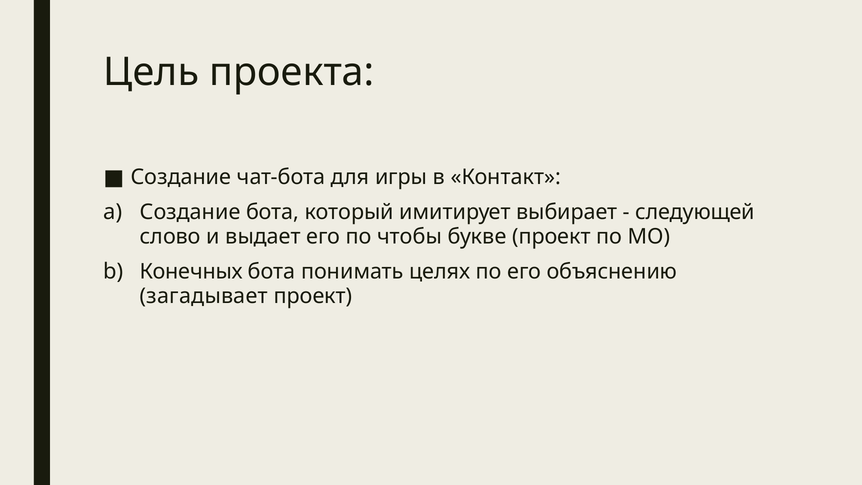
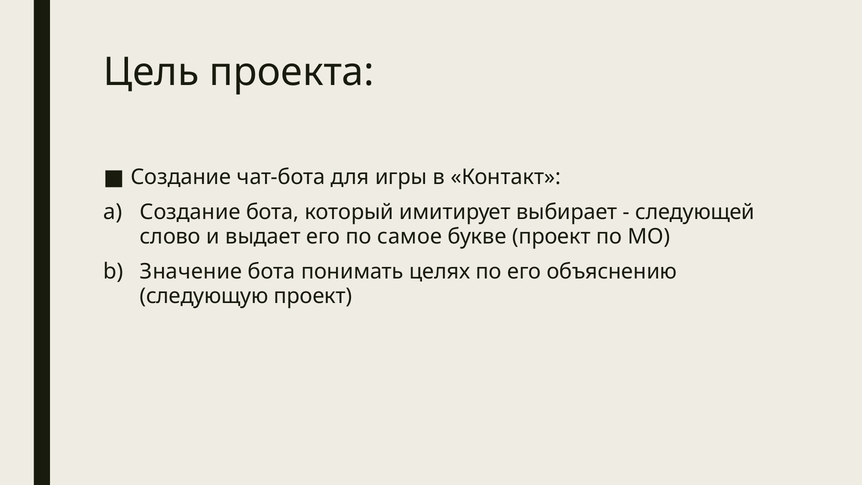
чтобы: чтобы -> самое
Конечных: Конечных -> Значение
загадывает: загадывает -> следующую
